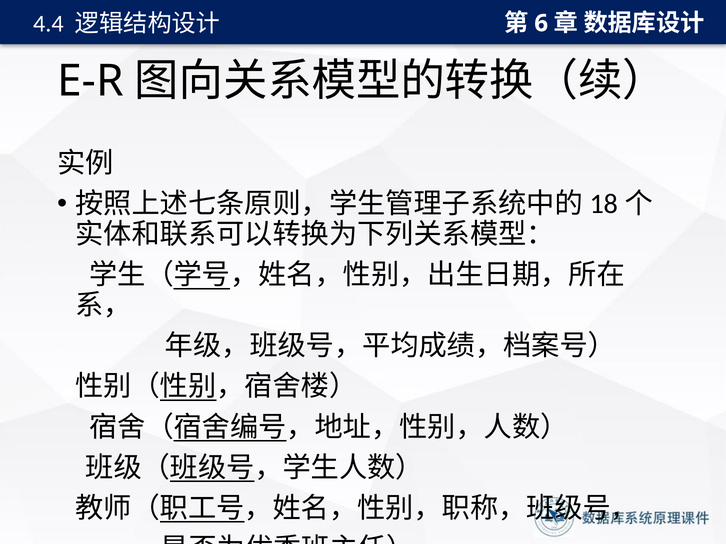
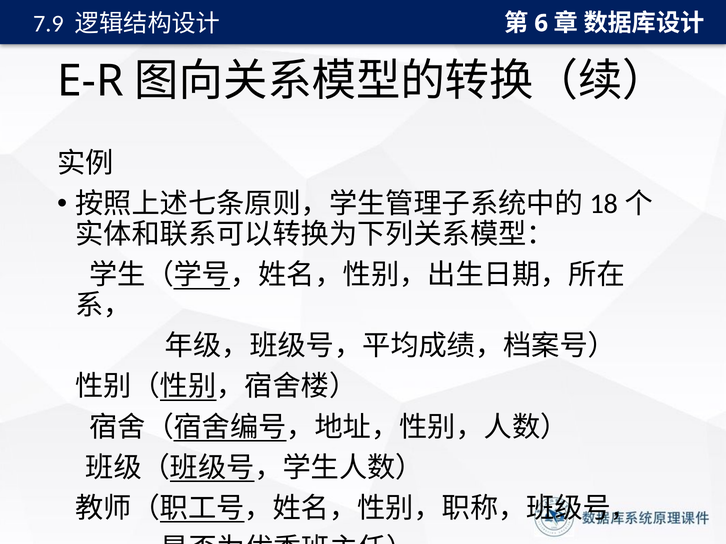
4.4: 4.4 -> 7.9
